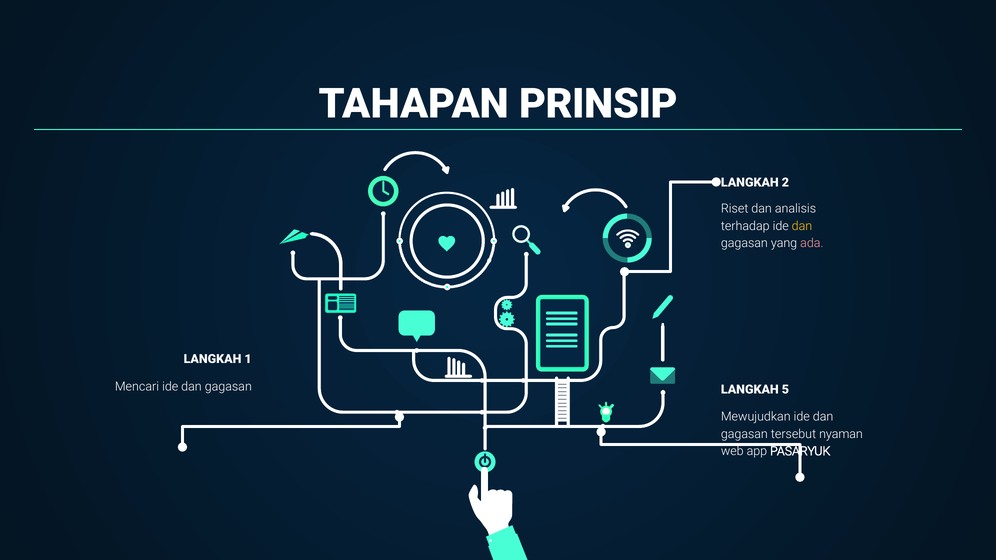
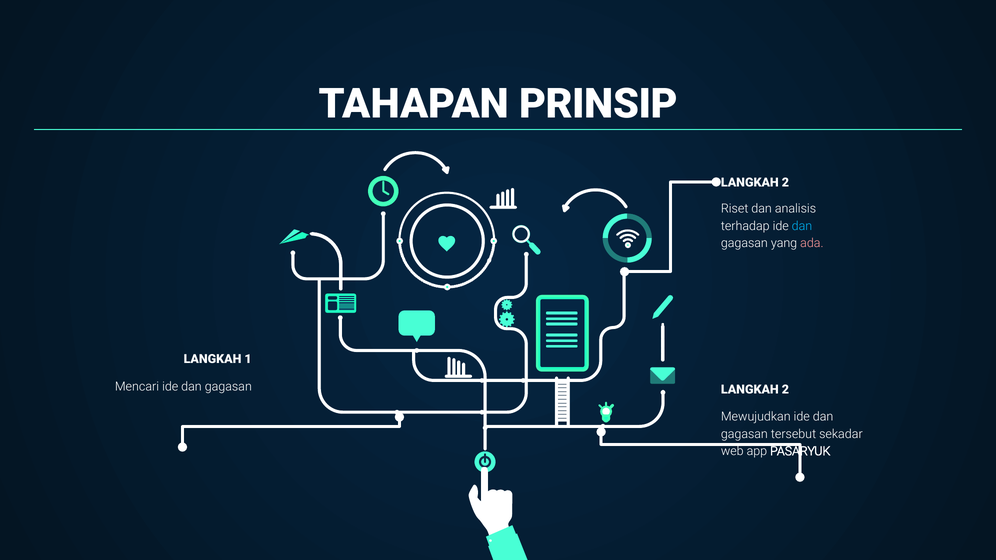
dan at (802, 226) colour: yellow -> light blue
5 at (785, 390): 5 -> 2
nyaman: nyaman -> sekadar
